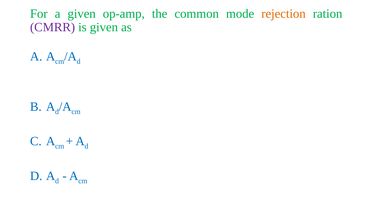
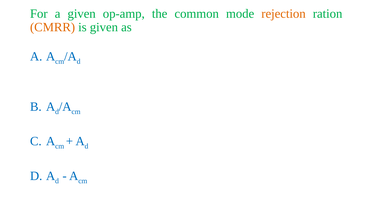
CMRR colour: purple -> orange
